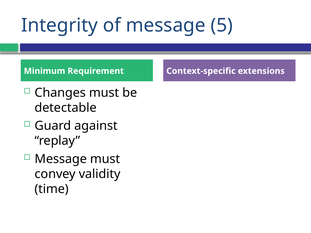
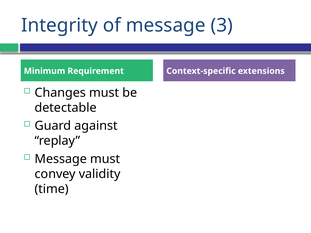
5: 5 -> 3
